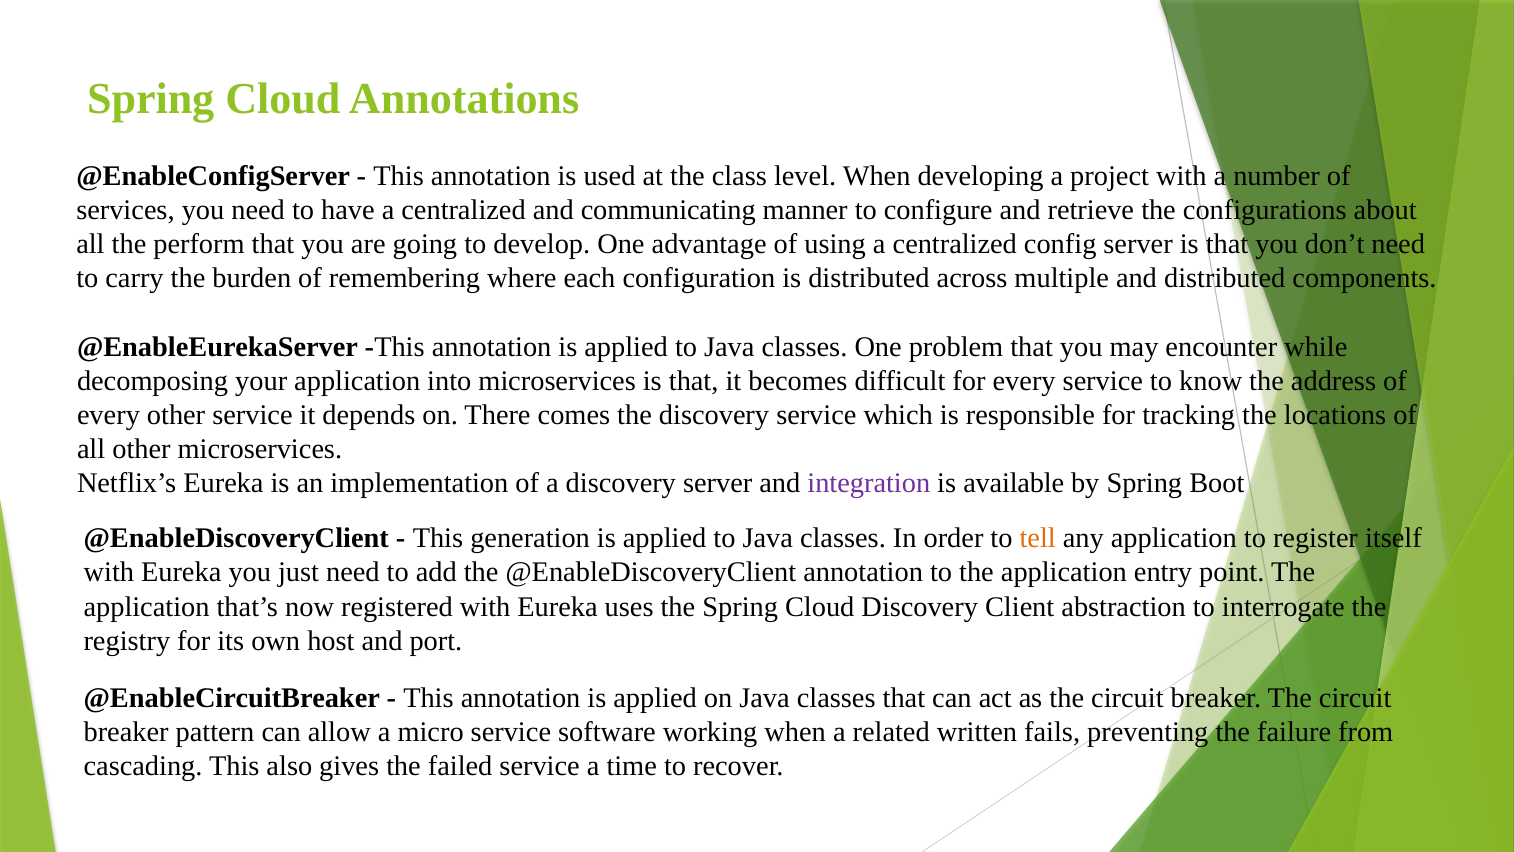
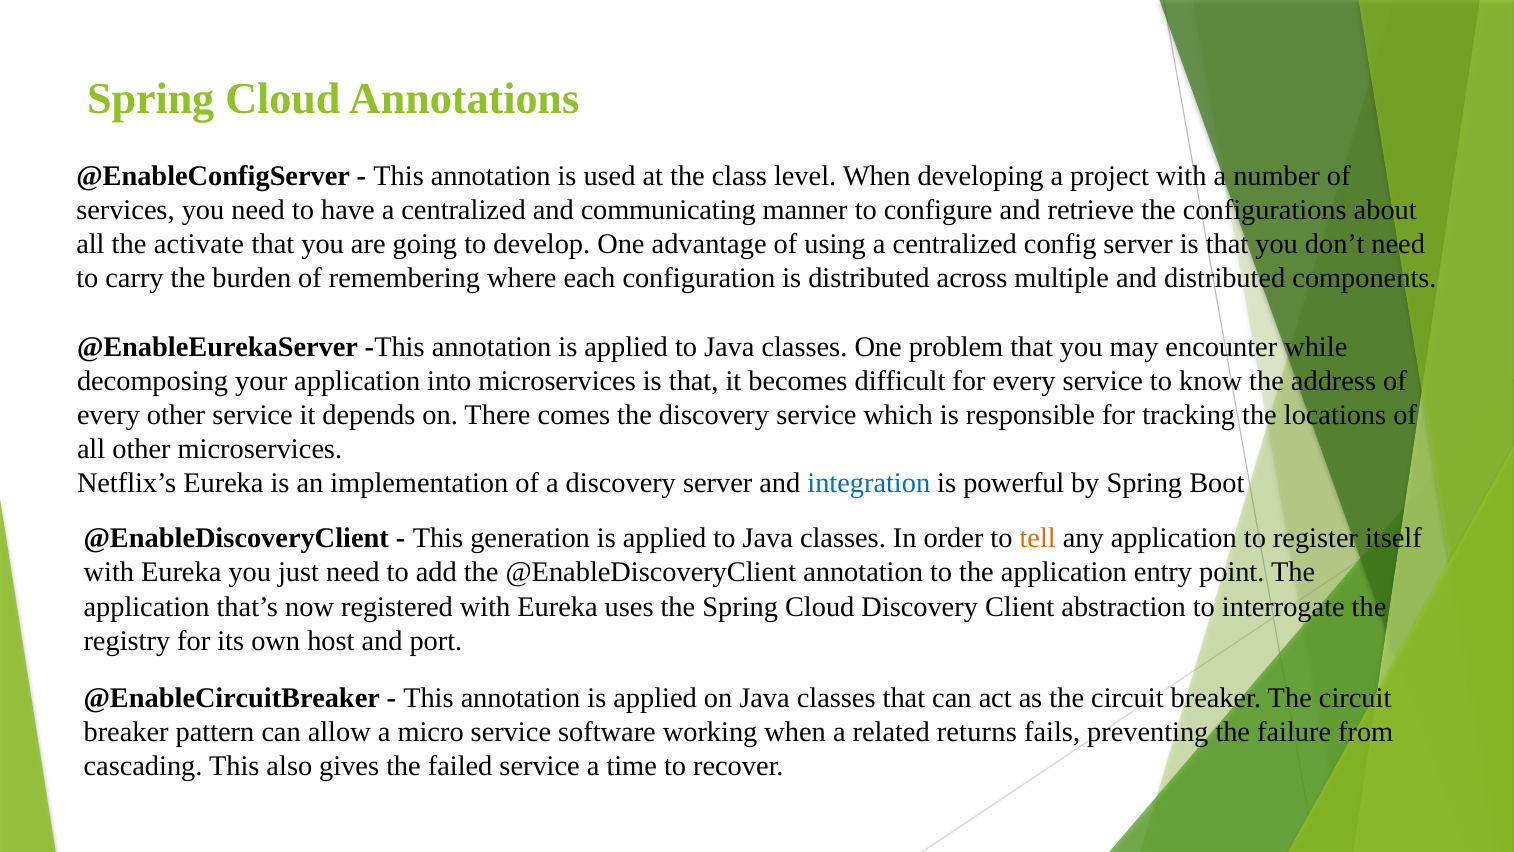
perform: perform -> activate
integration colour: purple -> blue
available: available -> powerful
written: written -> returns
